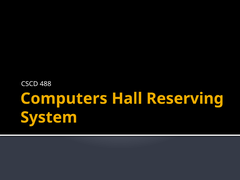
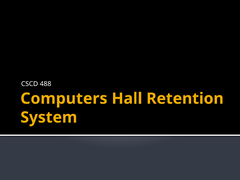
Reserving: Reserving -> Retention
